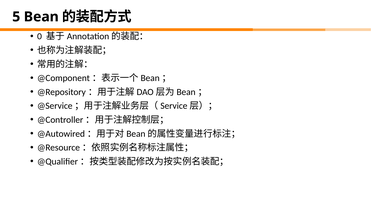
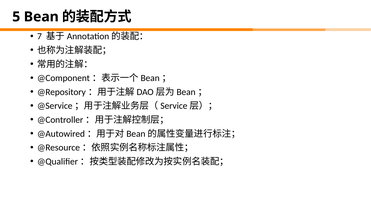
0: 0 -> 7
